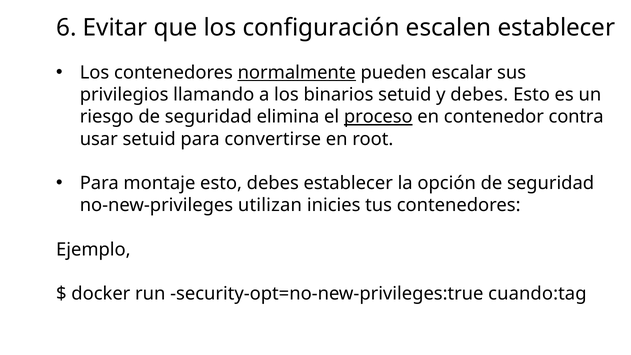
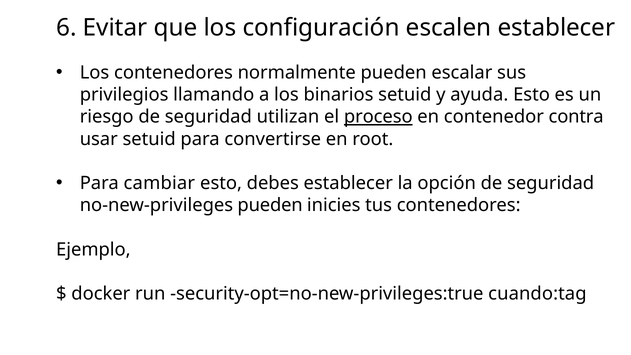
normalmente underline: present -> none
y debes: debes -> ayuda
elimina: elimina -> utilizan
montaje: montaje -> cambiar
no-new-privileges utilizan: utilizan -> pueden
